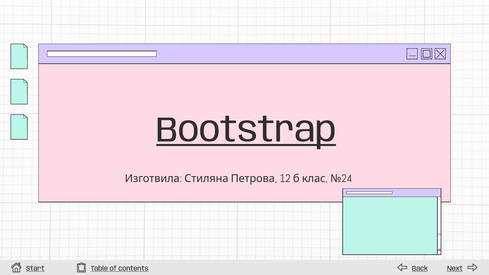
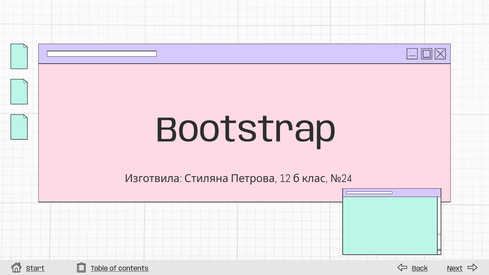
Bootstrap underline: present -> none
